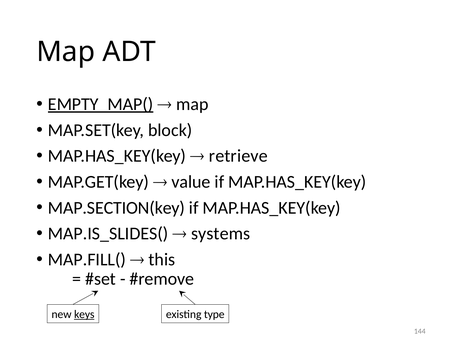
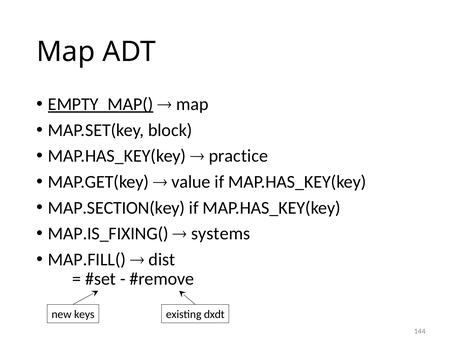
retrieve: retrieve -> practice
MAP.IS_SLIDES(: MAP.IS_SLIDES( -> MAP.IS_FIXING(
this: this -> dist
keys underline: present -> none
type: type -> dxdt
